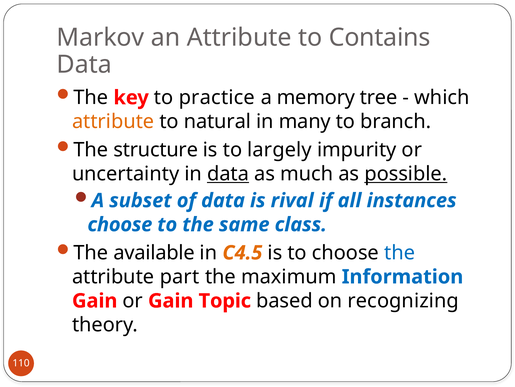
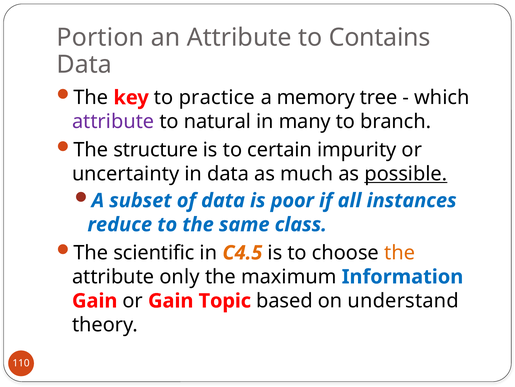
Markov: Markov -> Portion
attribute at (113, 121) colour: orange -> purple
largely: largely -> certain
data at (228, 174) underline: present -> none
rival: rival -> poor
choose at (120, 224): choose -> reduce
available: available -> scientific
the at (400, 252) colour: blue -> orange
part: part -> only
recognizing: recognizing -> understand
